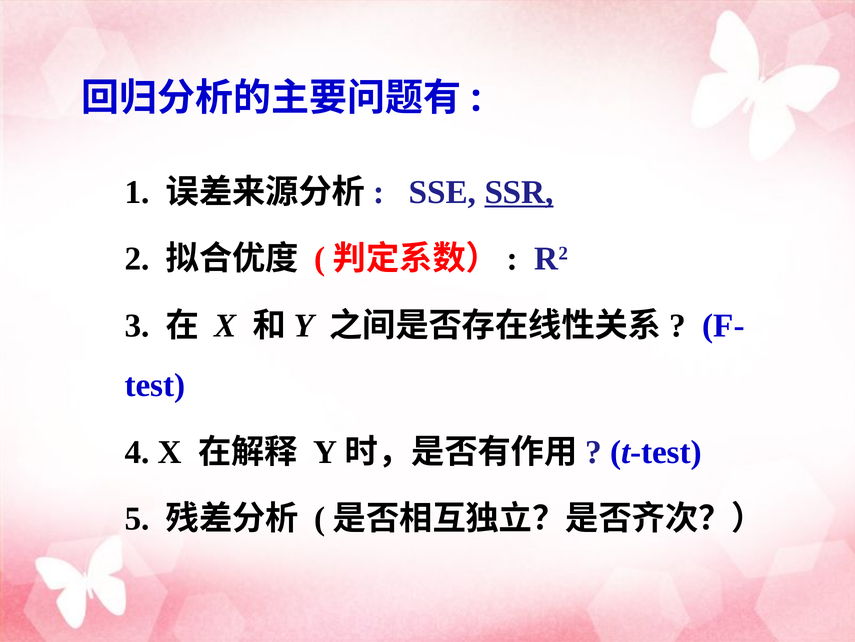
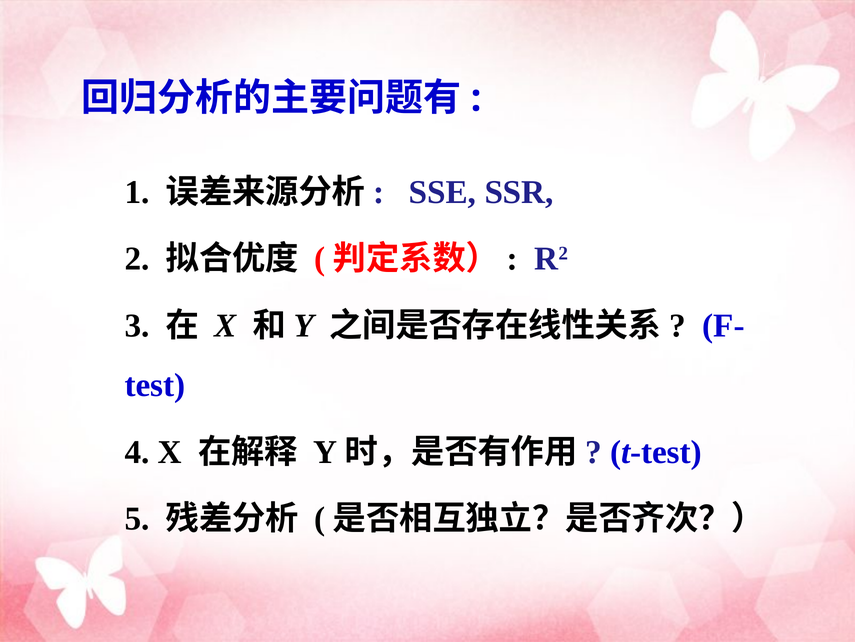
SSR underline: present -> none
